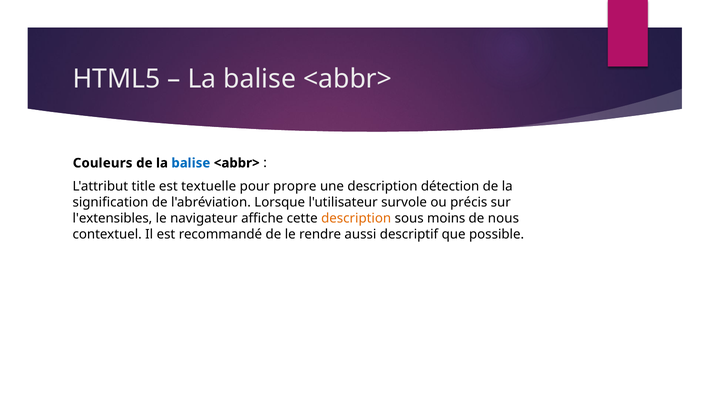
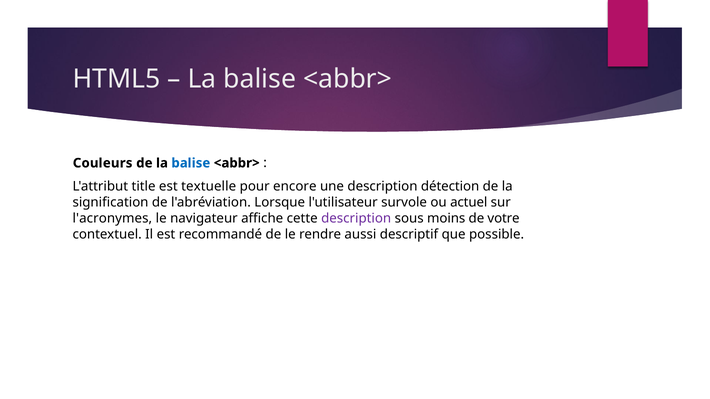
propre: propre -> encore
précis: précis -> actuel
l'extensibles: l'extensibles -> l'acronymes
description at (356, 219) colour: orange -> purple
nous: nous -> votre
